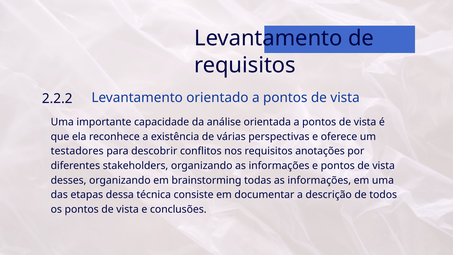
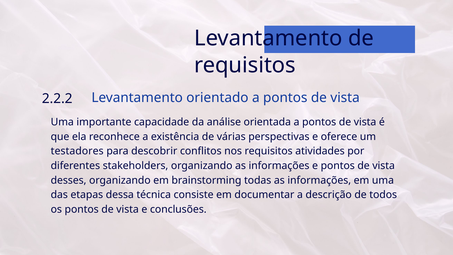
anotações: anotações -> atividades
